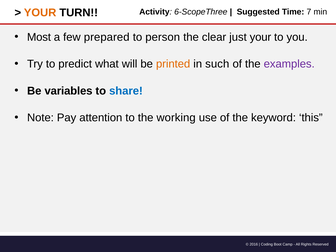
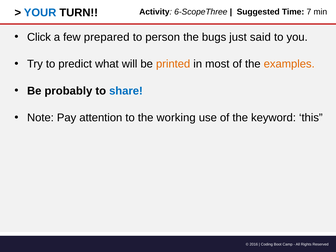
YOUR at (40, 13) colour: orange -> blue
Most: Most -> Click
clear: clear -> bugs
just your: your -> said
such: such -> most
examples colour: purple -> orange
variables: variables -> probably
